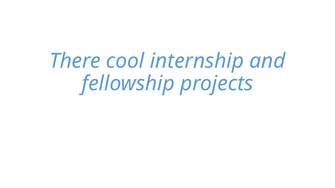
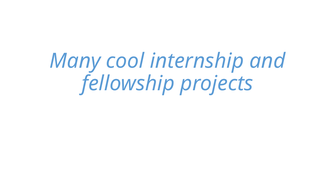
There: There -> Many
